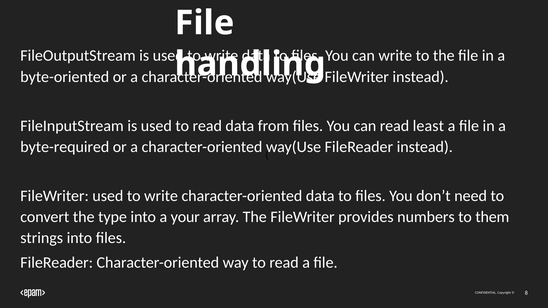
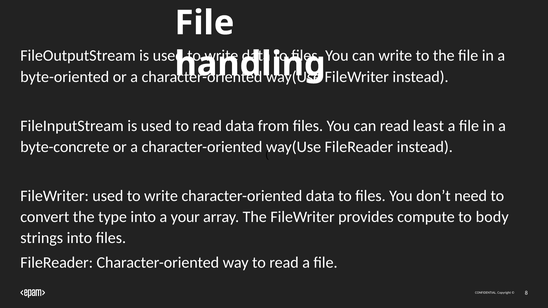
byte-required: byte-required -> byte-concrete
numbers: numbers -> compute
them: them -> body
